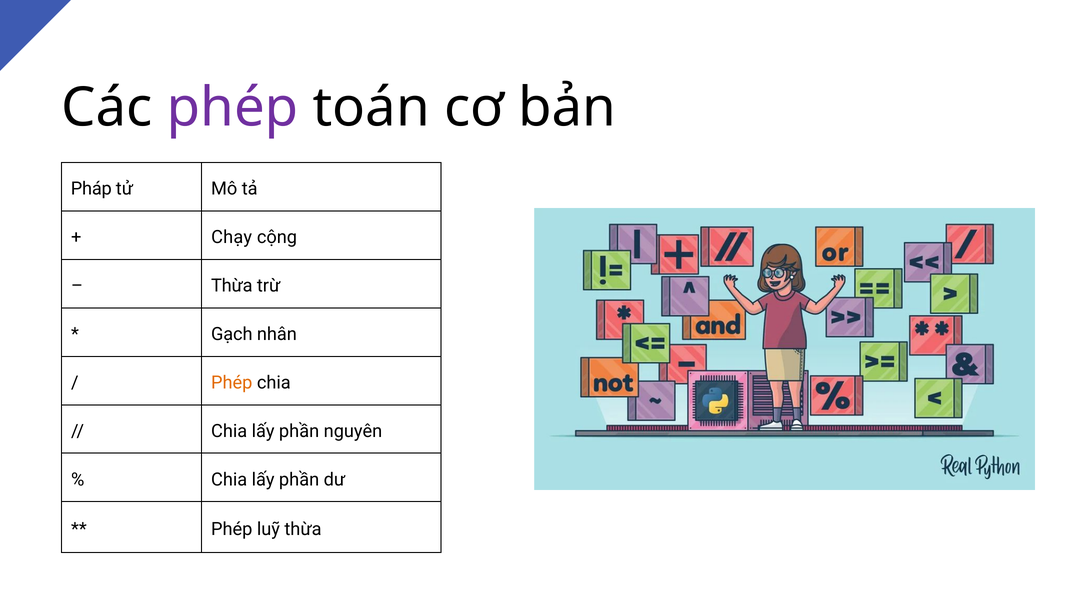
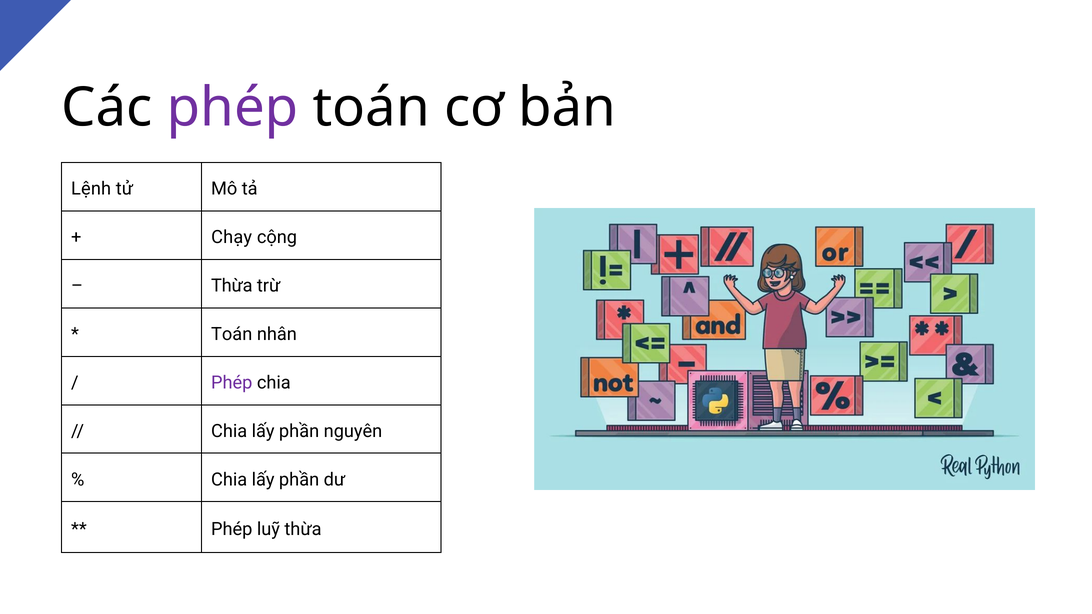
Pháp: Pháp -> Lệnh
Gạch at (232, 334): Gạch -> Toán
Phép at (232, 383) colour: orange -> purple
